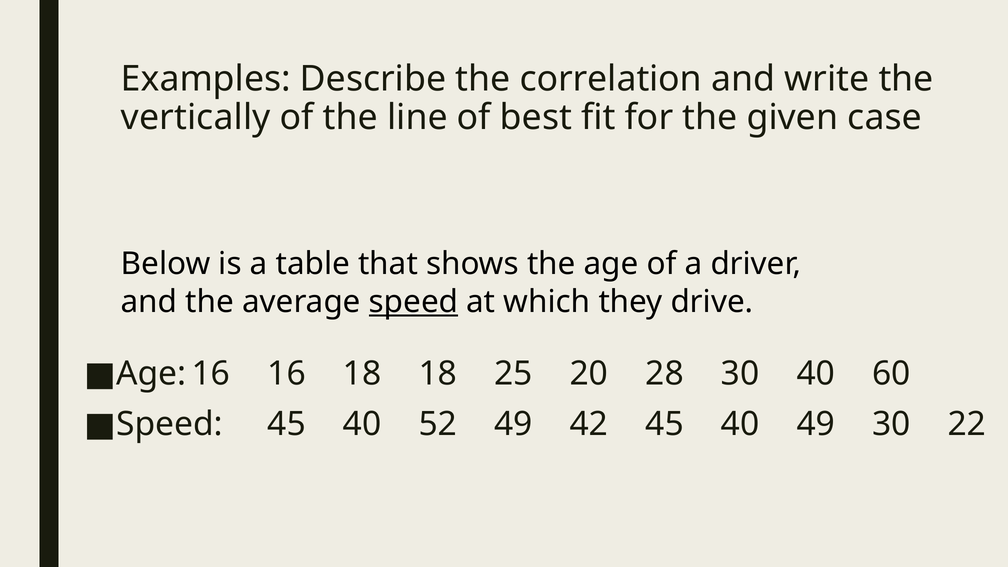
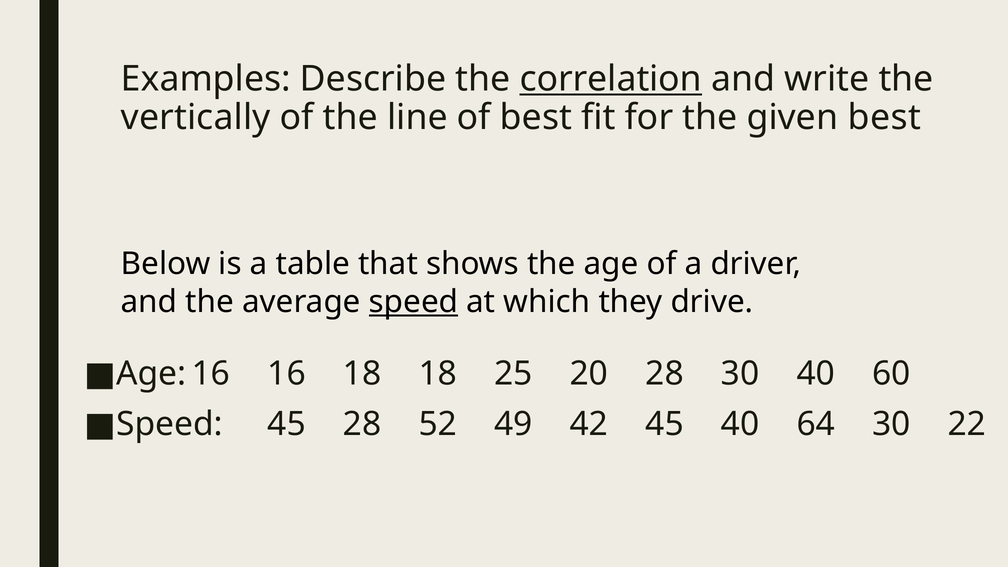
correlation underline: none -> present
given case: case -> best
Speed 45 40: 40 -> 28
40 49: 49 -> 64
